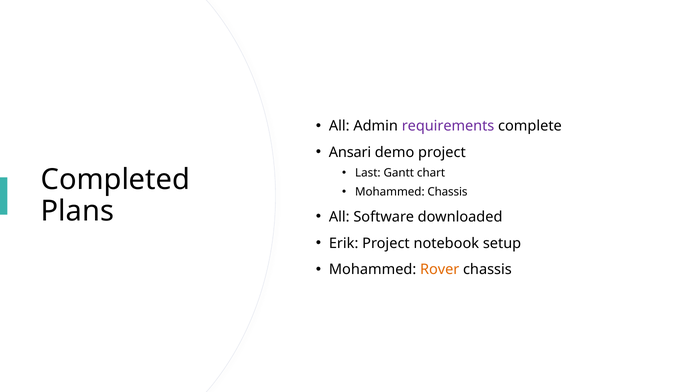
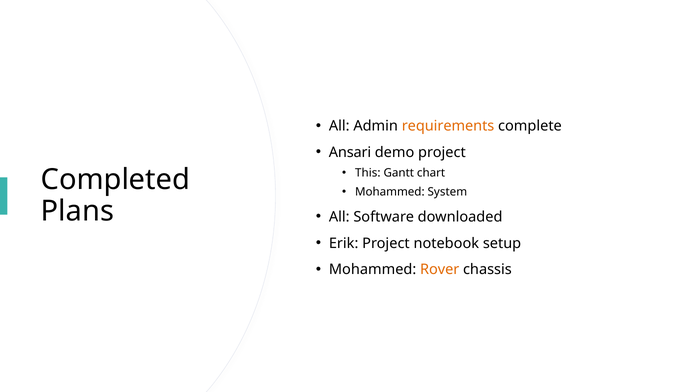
requirements colour: purple -> orange
Last: Last -> This
Mohammed Chassis: Chassis -> System
